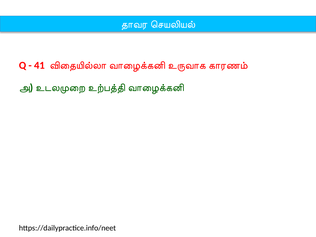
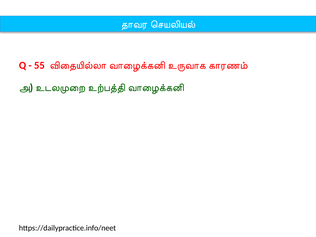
41: 41 -> 55
